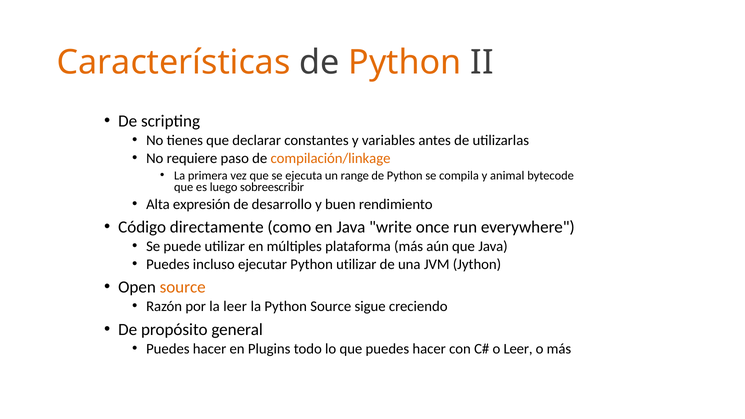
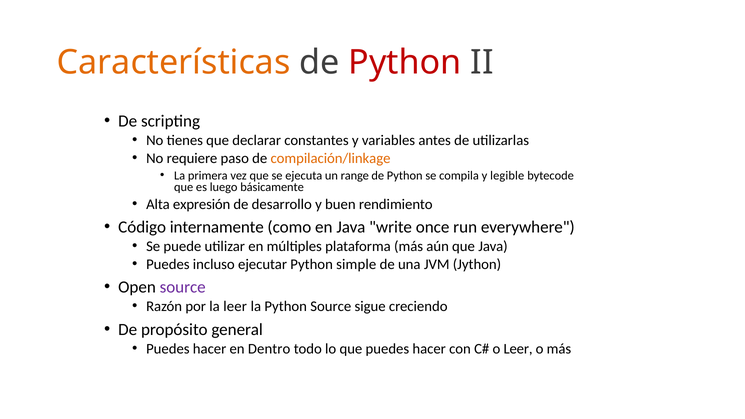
Python at (405, 63) colour: orange -> red
animal: animal -> legible
sobreescribir: sobreescribir -> básicamente
directamente: directamente -> internamente
Python utilizar: utilizar -> simple
source at (183, 287) colour: orange -> purple
Plugins: Plugins -> Dentro
